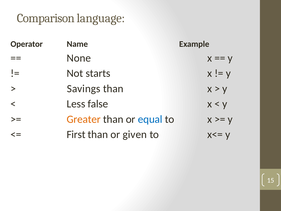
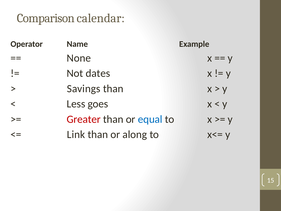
language: language -> calendar
starts: starts -> dates
false: false -> goes
Greater colour: orange -> red
First: First -> Link
given: given -> along
